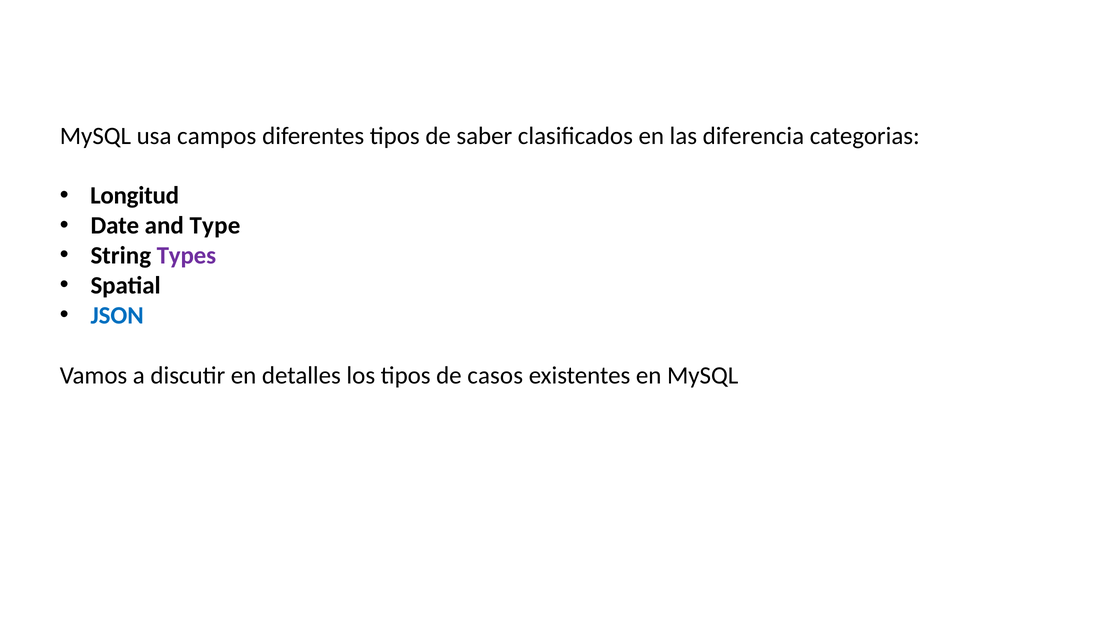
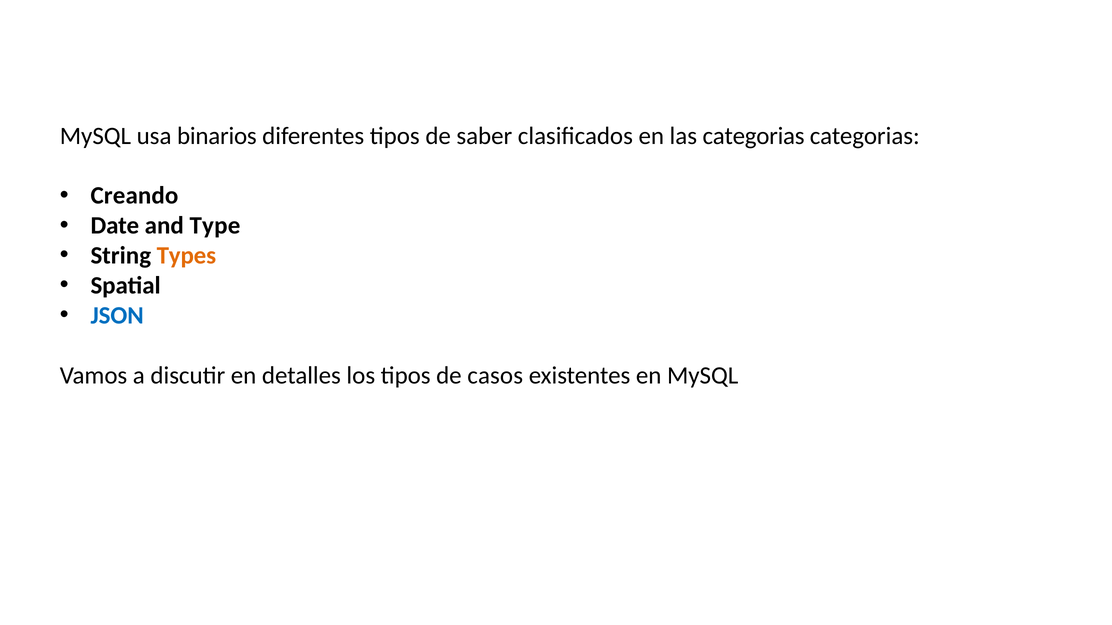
campos: campos -> binarios
las diferencia: diferencia -> categorias
Longitud: Longitud -> Creando
Types colour: purple -> orange
